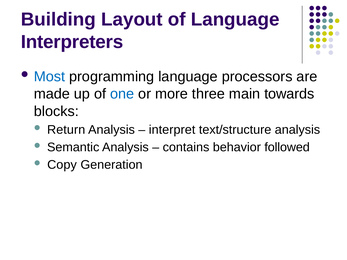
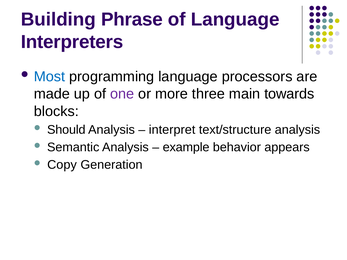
Layout: Layout -> Phrase
one colour: blue -> purple
Return: Return -> Should
contains: contains -> example
followed: followed -> appears
